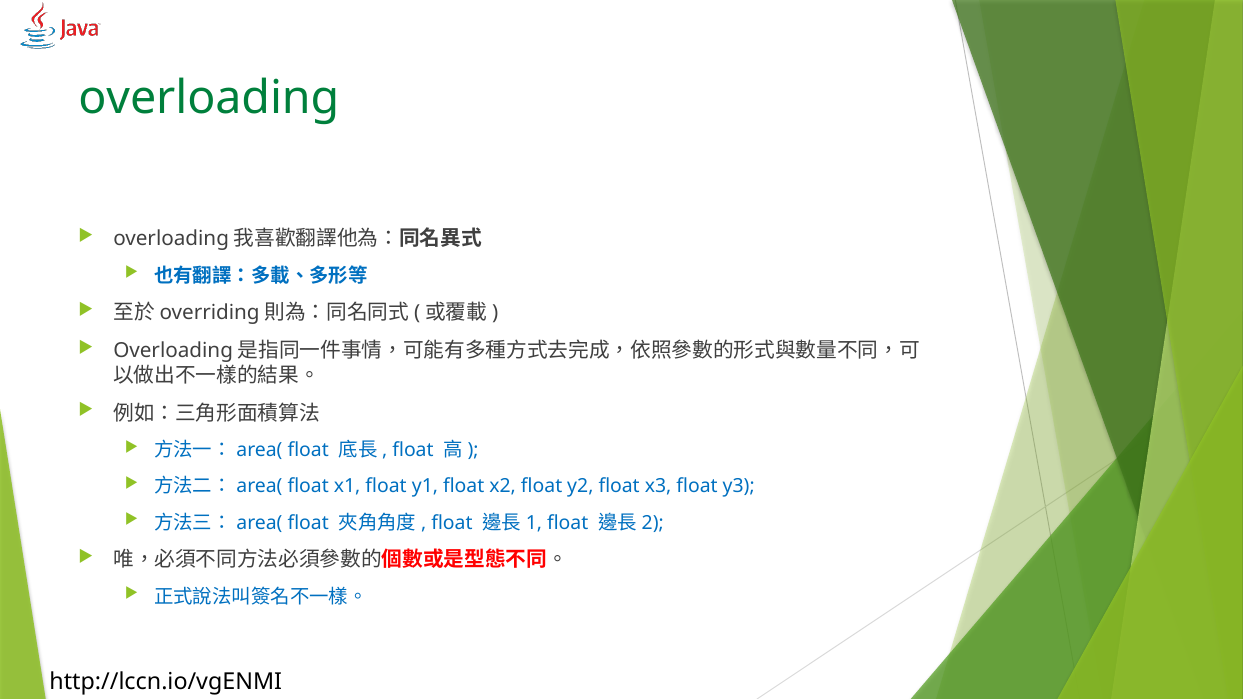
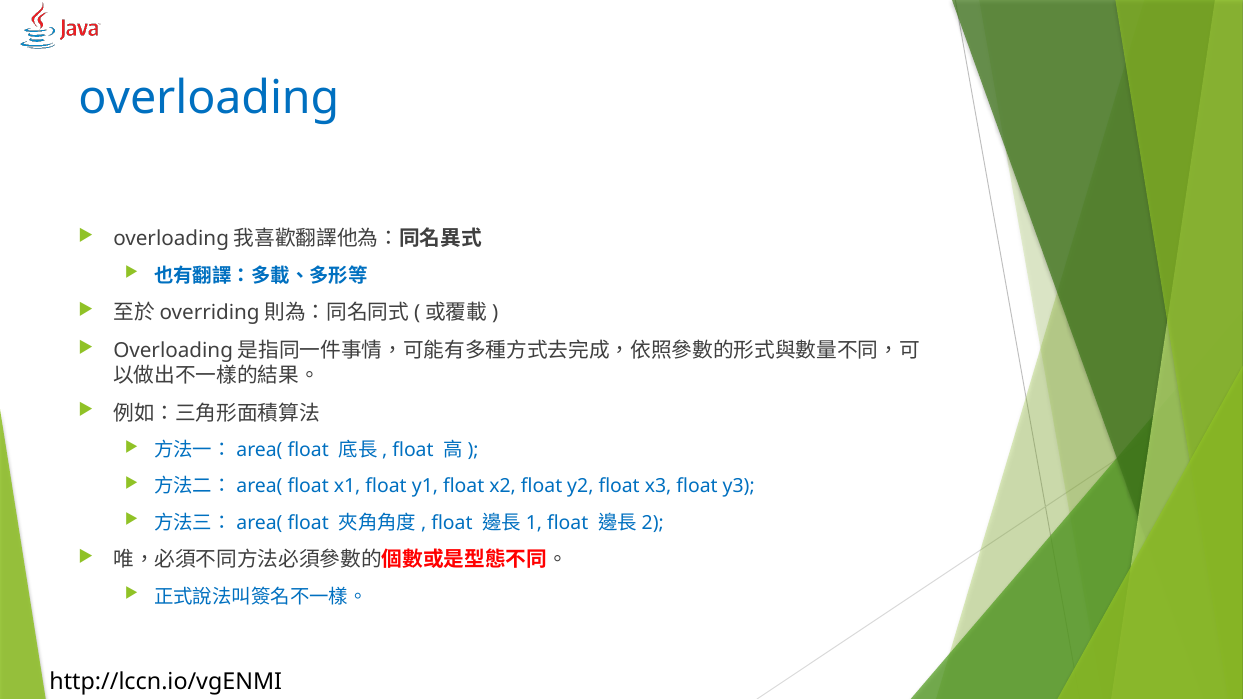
overloading colour: green -> blue
